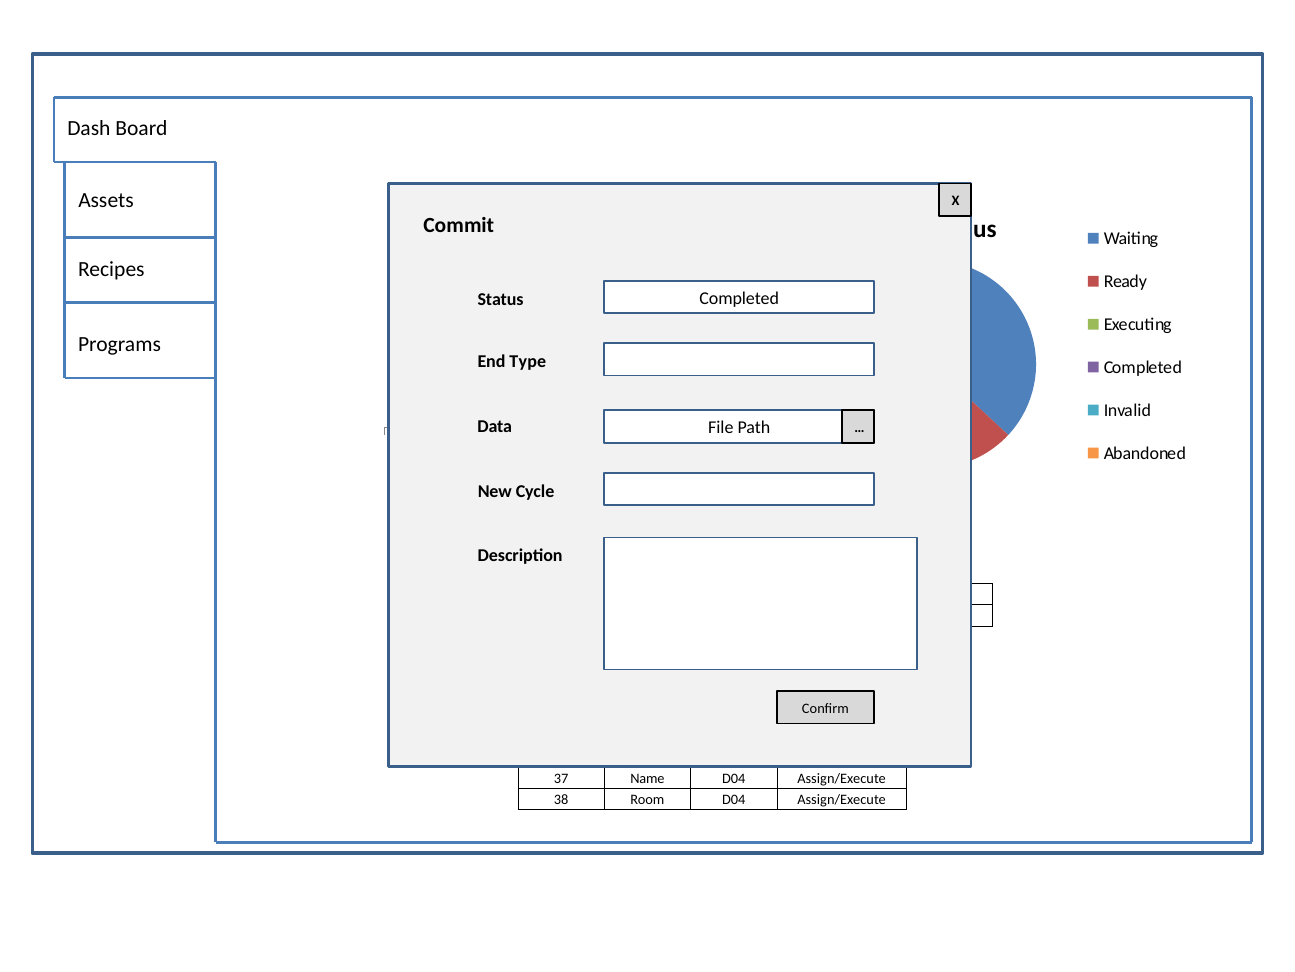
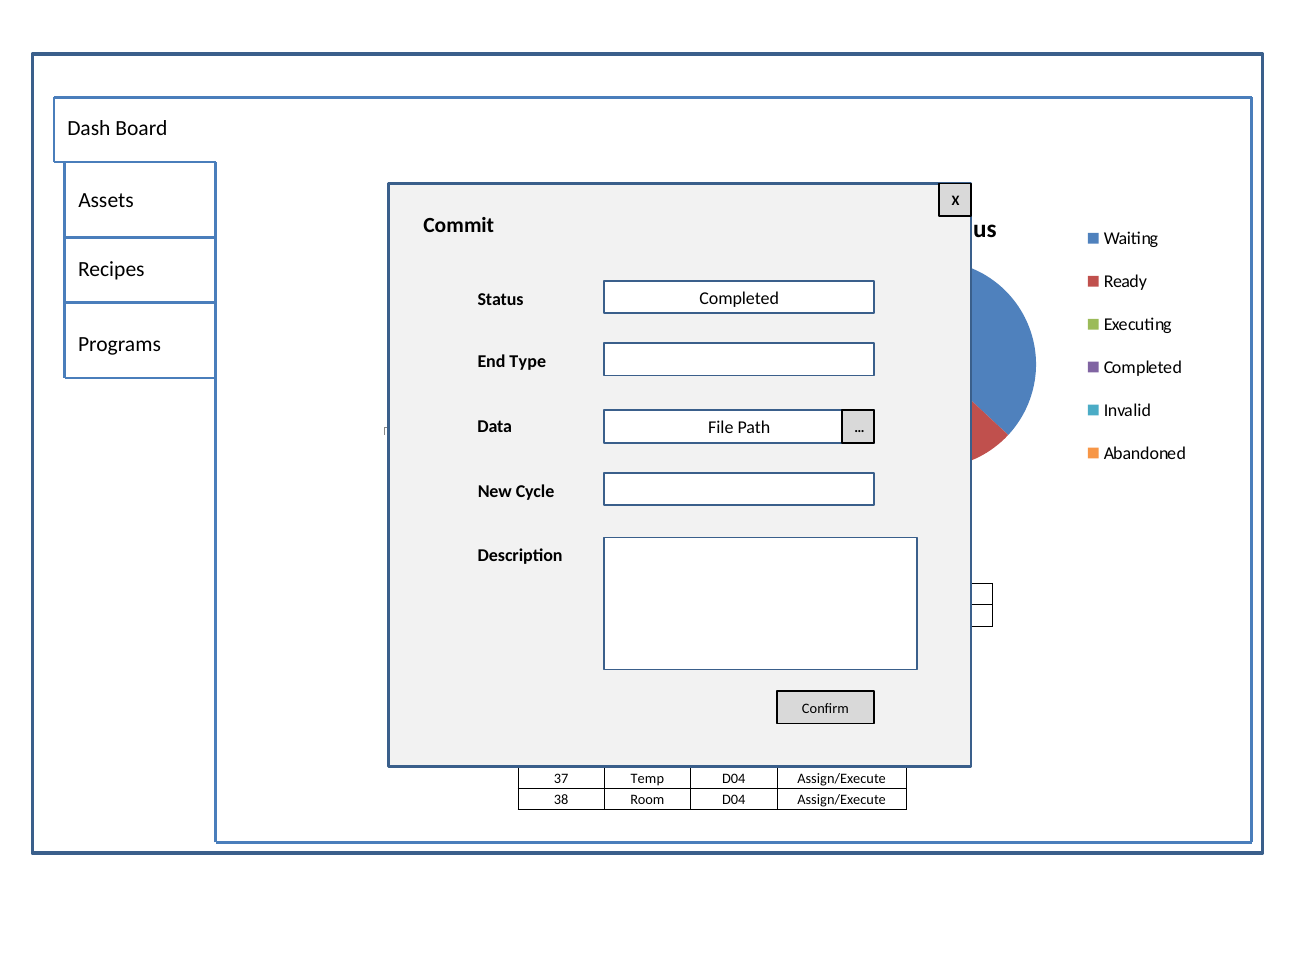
Name: Name -> Temp
